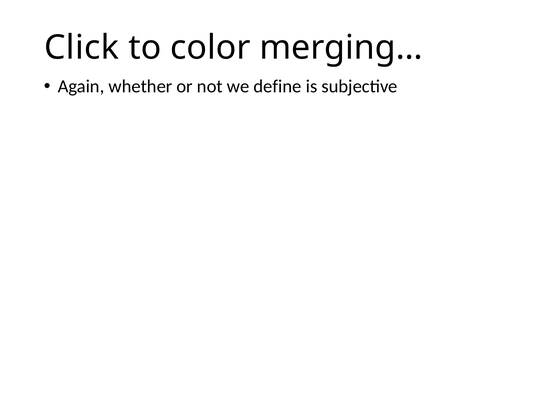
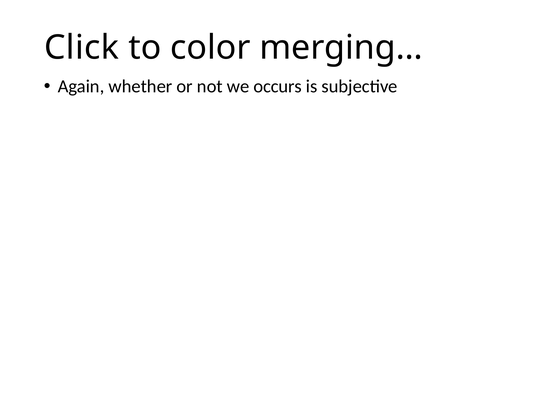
define: define -> occurs
